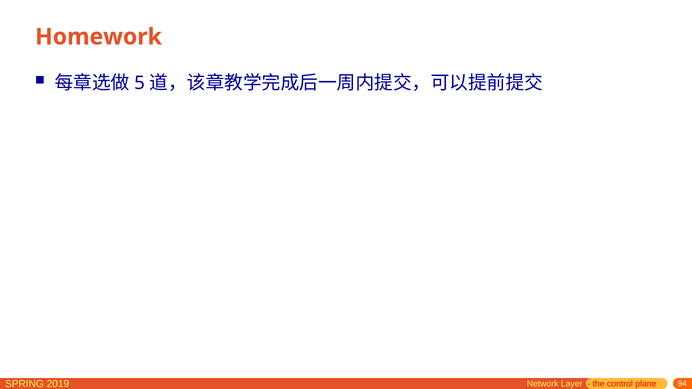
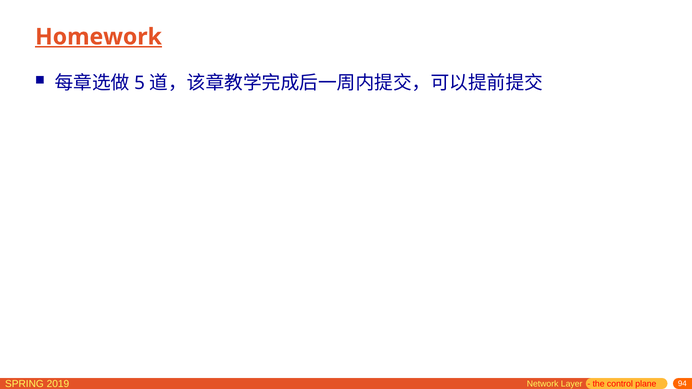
Homework underline: none -> present
